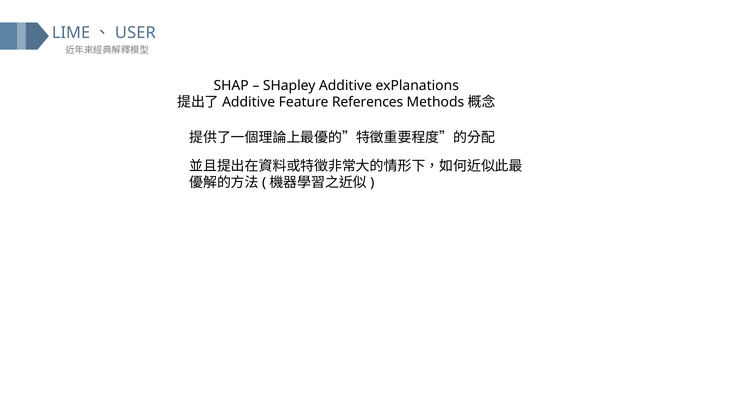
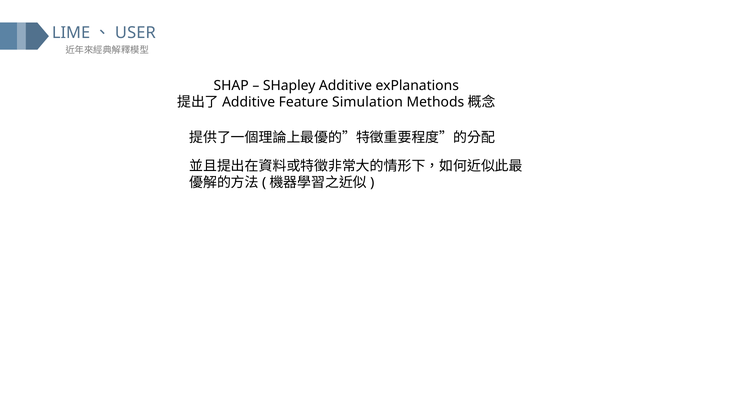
References: References -> Simulation
